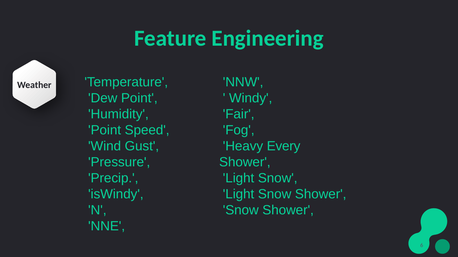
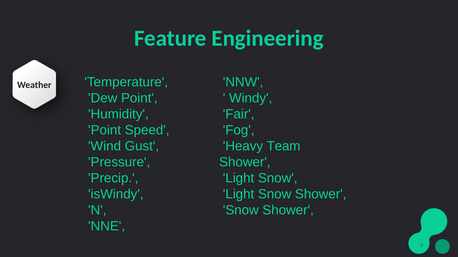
Every: Every -> Team
